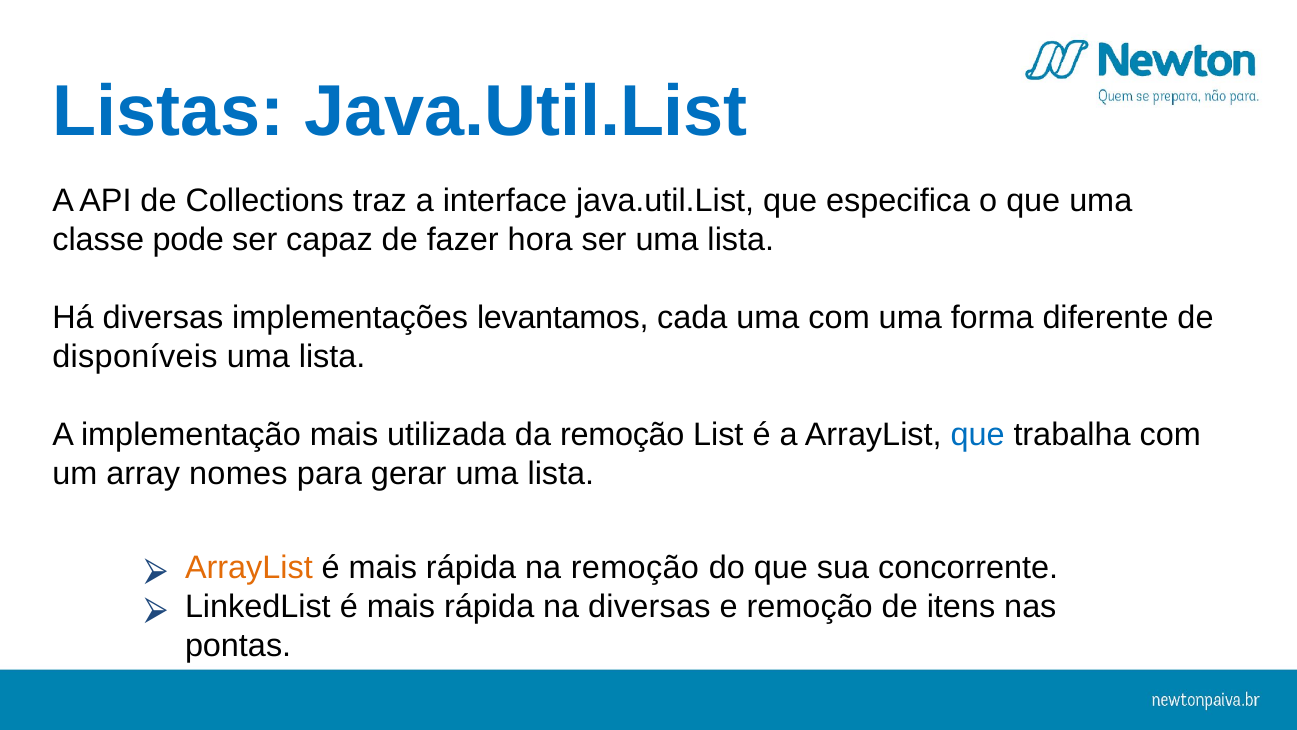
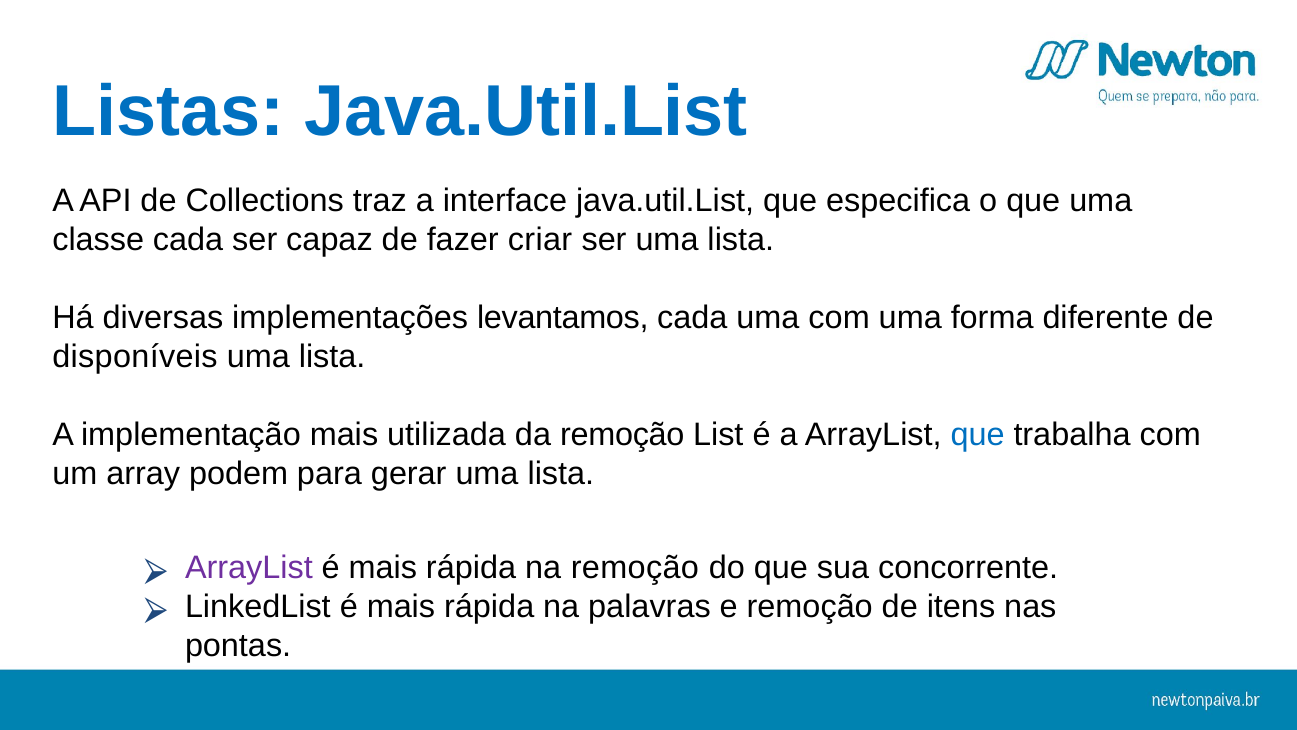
classe pode: pode -> cada
hora: hora -> criar
nomes: nomes -> podem
ArrayList at (249, 568) colour: orange -> purple
na diversas: diversas -> palavras
